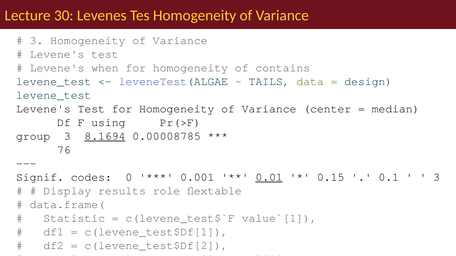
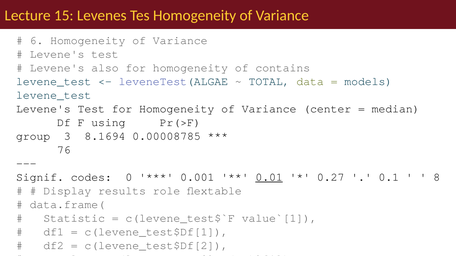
30: 30 -> 15
3 at (37, 41): 3 -> 6
Levene's when: when -> also
TAILS at (269, 82): TAILS -> TOTAL
design: design -> models
8.1694 underline: present -> none
0.15: 0.15 -> 0.27
3 at (437, 177): 3 -> 8
